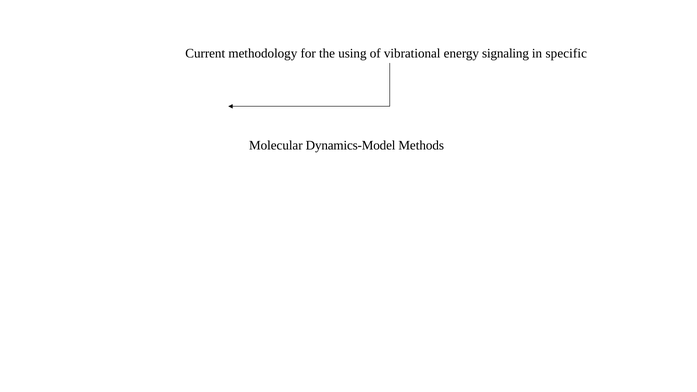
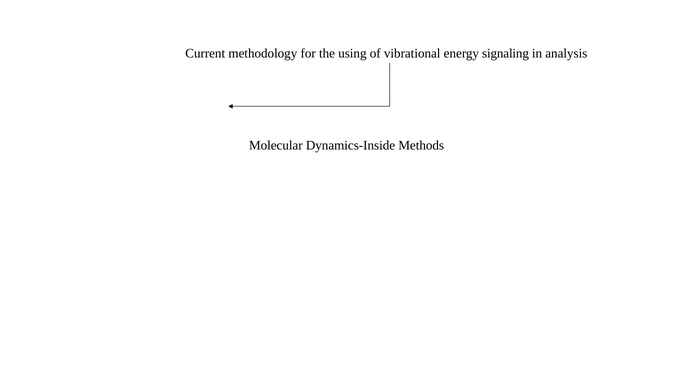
specific: specific -> analysis
Dynamics-Model: Dynamics-Model -> Dynamics-Inside
